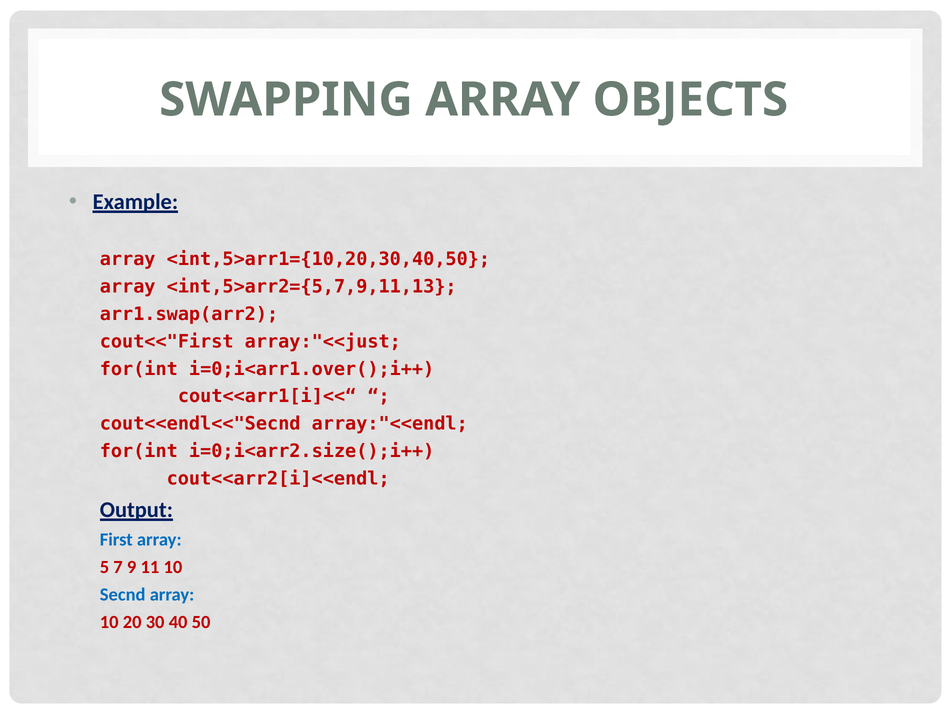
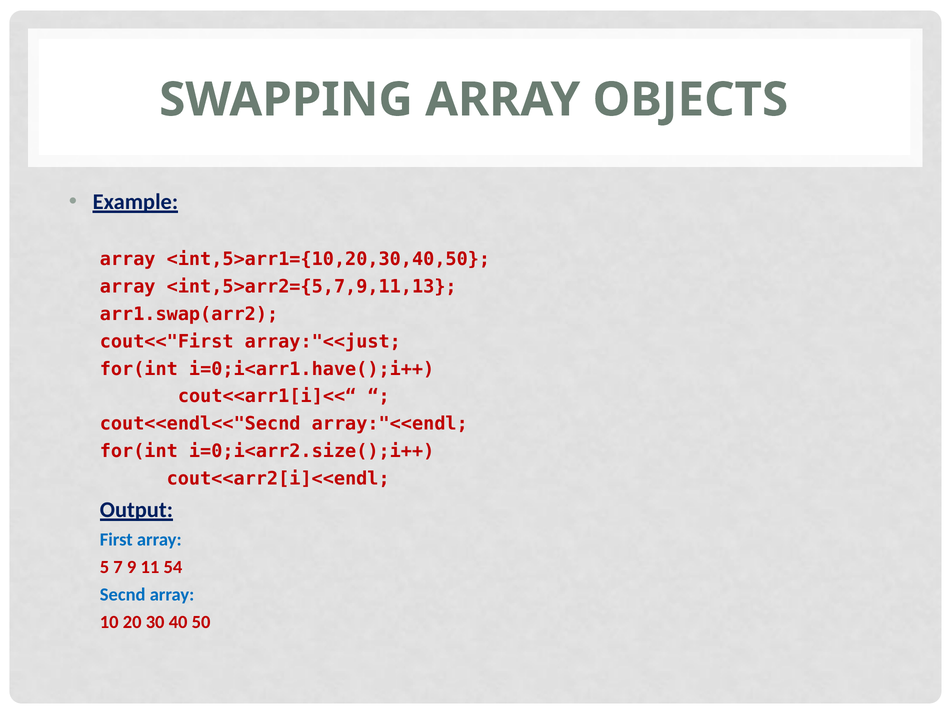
i=0;i<arr1.over();i++: i=0;i<arr1.over();i++ -> i=0;i<arr1.have();i++
11 10: 10 -> 54
